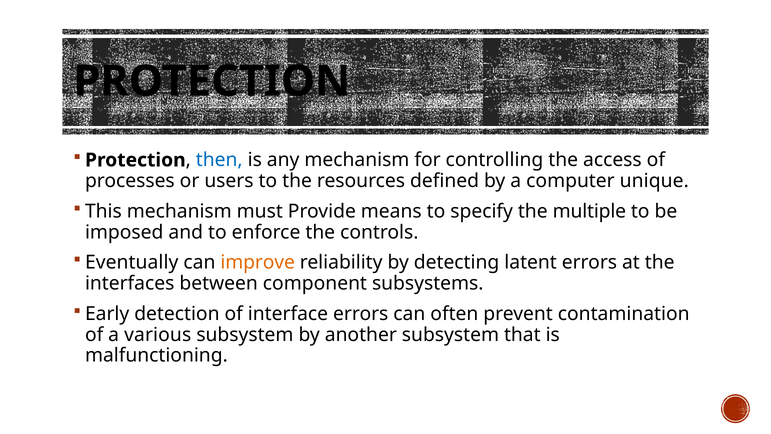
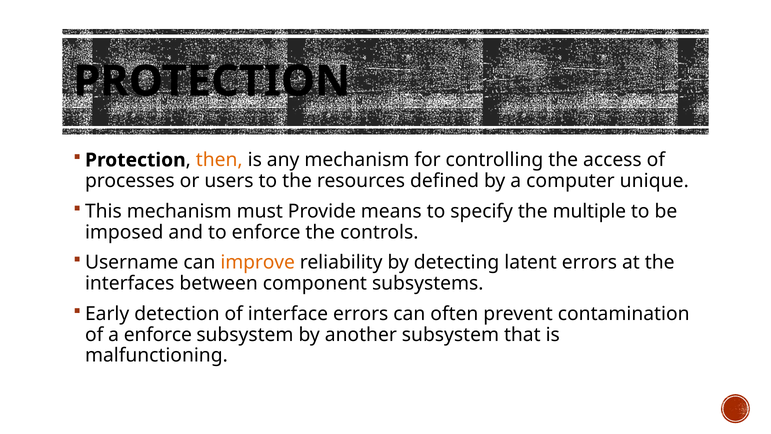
then colour: blue -> orange
Eventually: Eventually -> Username
a various: various -> enforce
